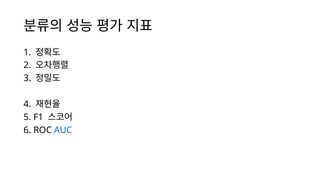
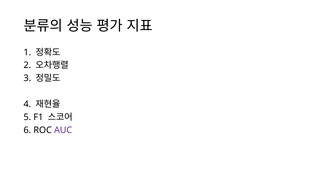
AUC colour: blue -> purple
